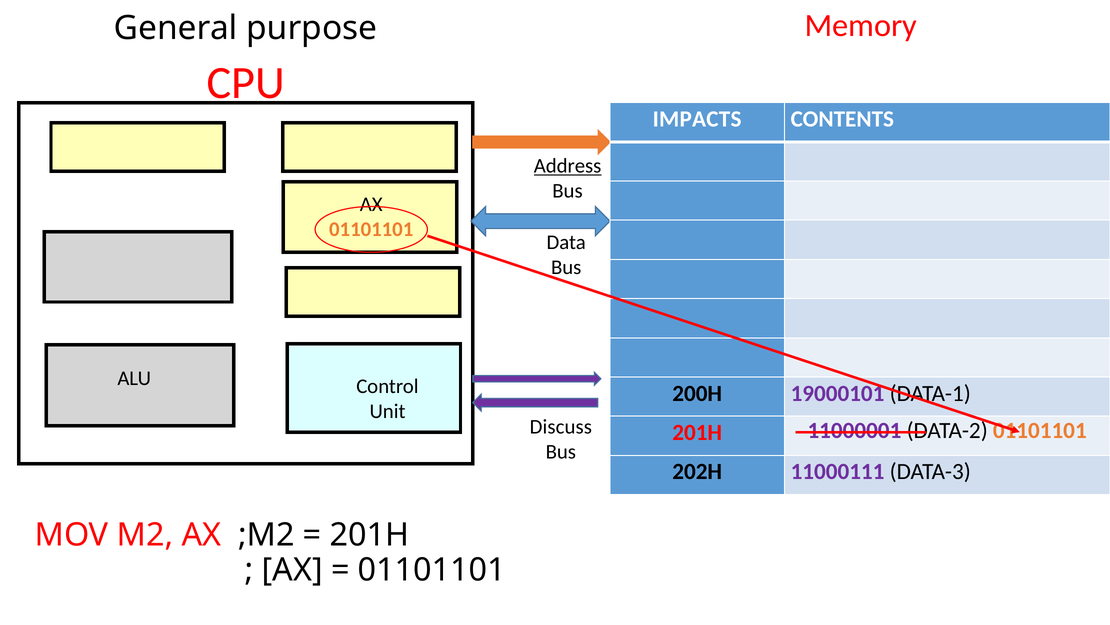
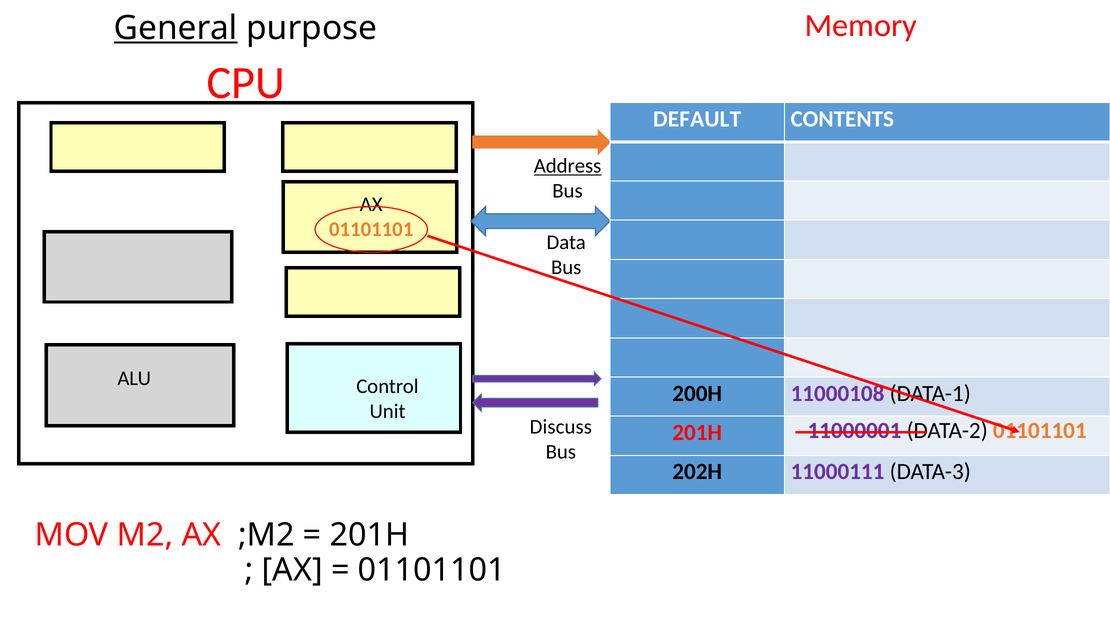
General underline: none -> present
IMPACTS: IMPACTS -> DEFAULT
19000101: 19000101 -> 11000108
